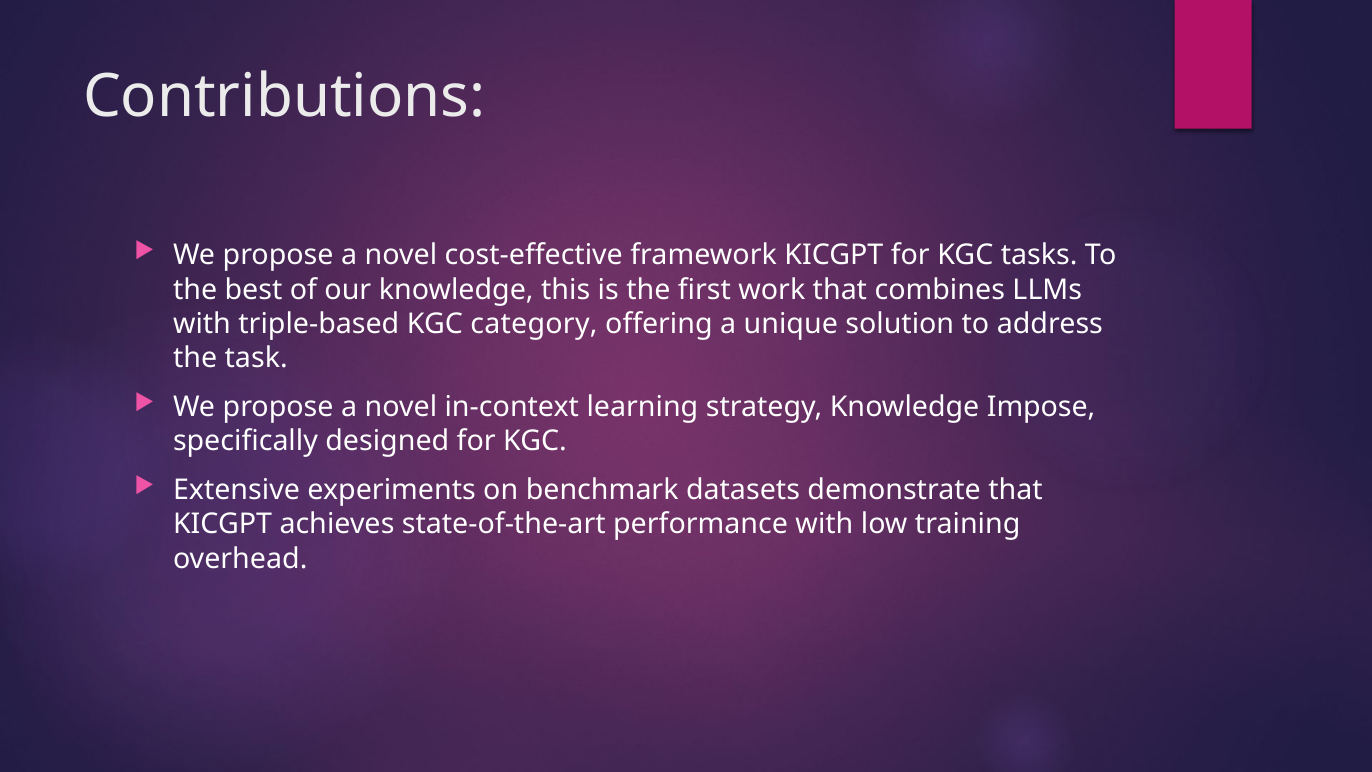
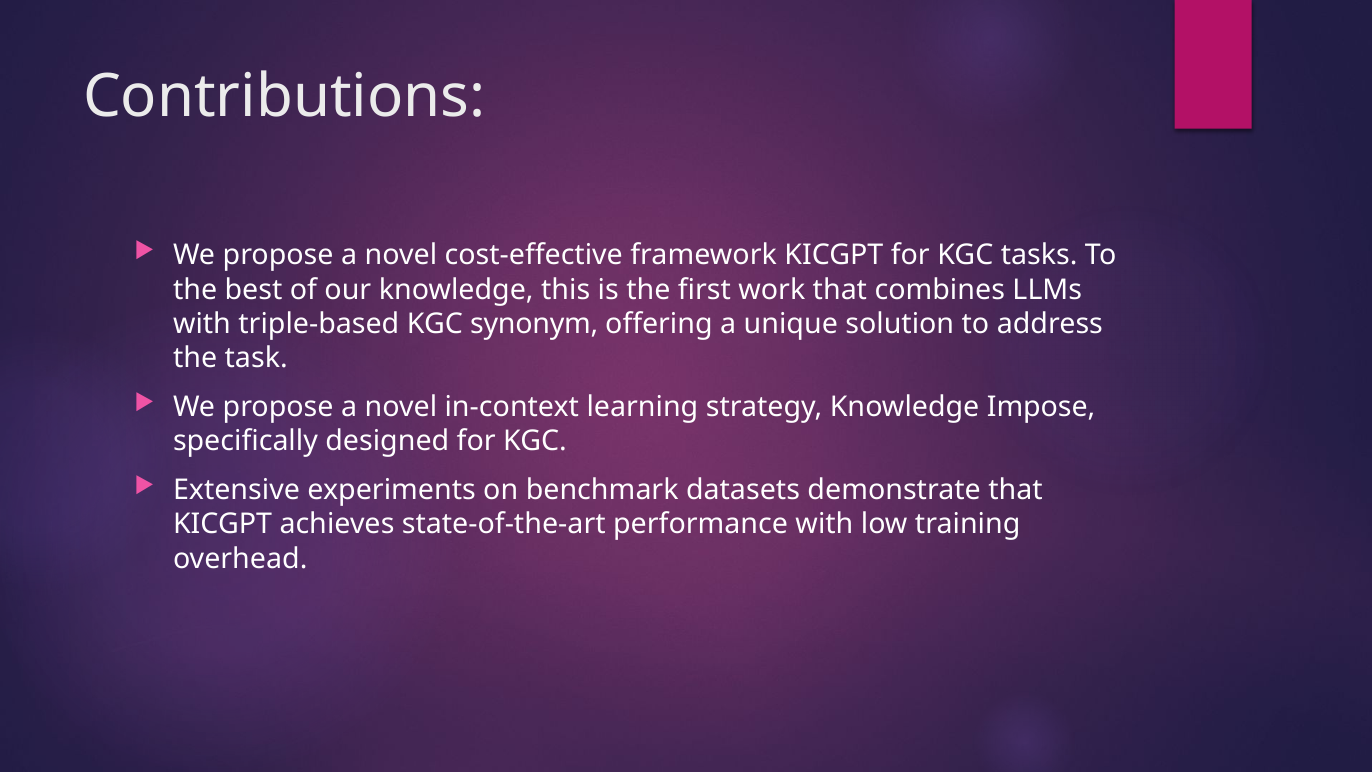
category: category -> synonym
